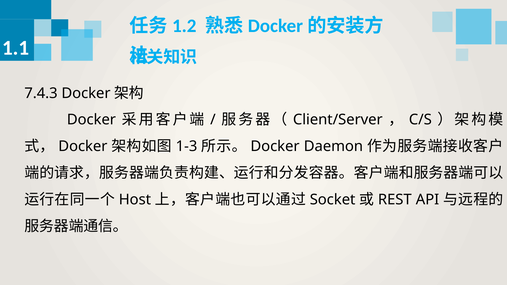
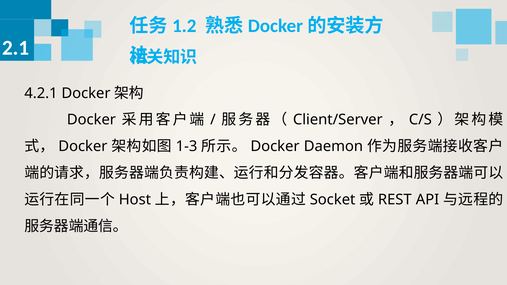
1.1: 1.1 -> 2.1
7.4.3: 7.4.3 -> 4.2.1
